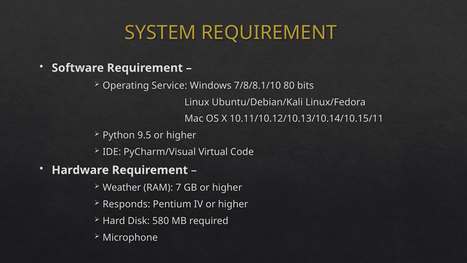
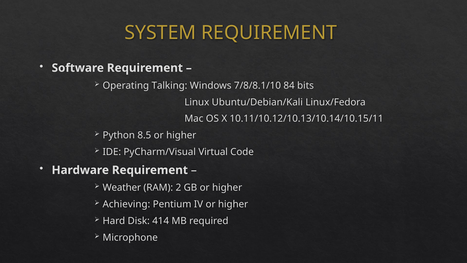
Service: Service -> Talking
80: 80 -> 84
9.5: 9.5 -> 8.5
7: 7 -> 2
Responds: Responds -> Achieving
580: 580 -> 414
